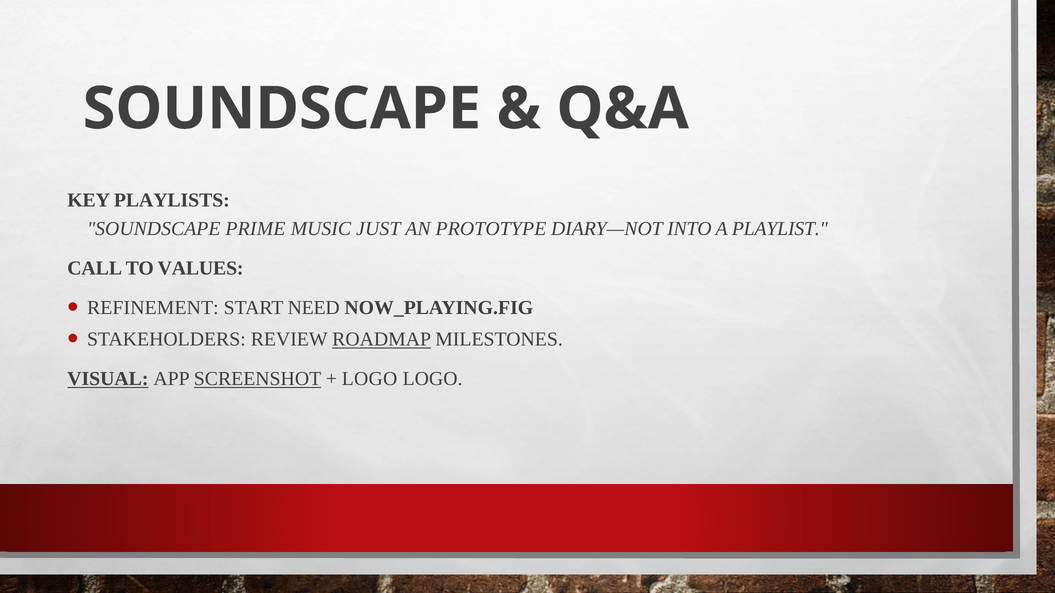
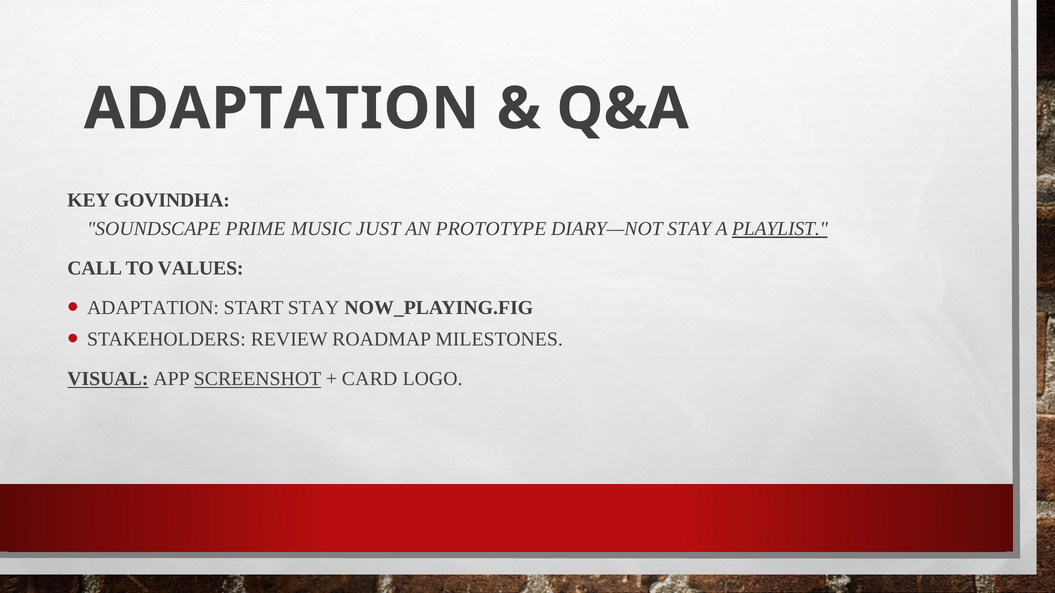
SOUNDSCAPE at (282, 109): SOUNDSCAPE -> ADAPTATION
PLAYLISTS: PLAYLISTS -> GOVINDHA
DIARY—NOT INTO: INTO -> STAY
PLAYLIST underline: none -> present
REFINEMENT at (153, 308): REFINEMENT -> ADAPTATION
START NEED: NEED -> STAY
ROADMAP underline: present -> none
LOGO at (370, 379): LOGO -> CARD
